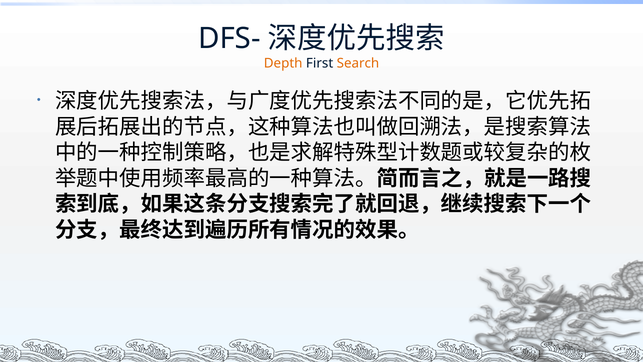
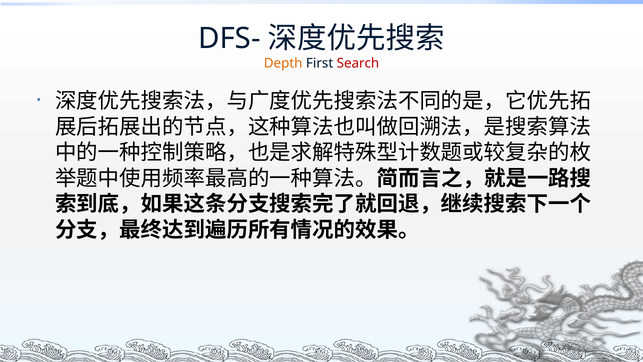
Search colour: orange -> red
